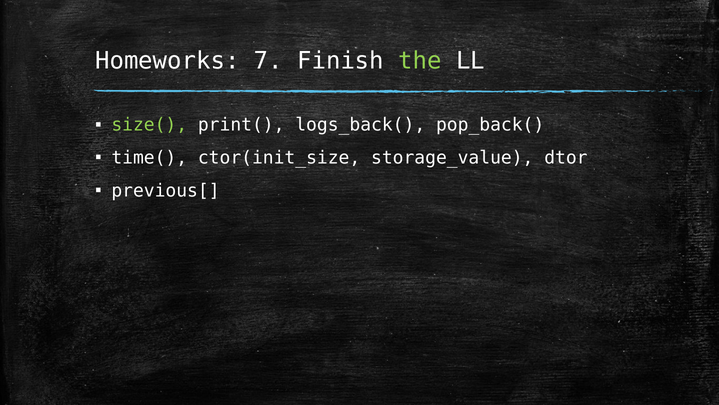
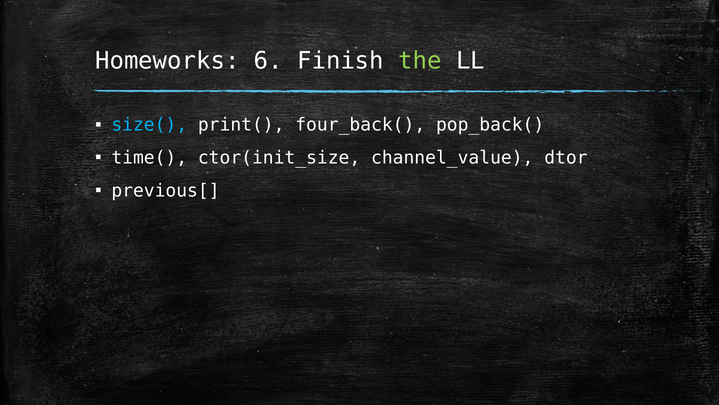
7: 7 -> 6
size( colour: light green -> light blue
logs_back(: logs_back( -> four_back(
storage_value: storage_value -> channel_value
